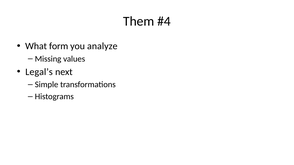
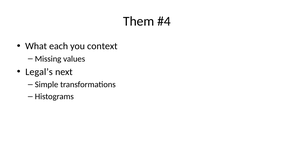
form: form -> each
analyze: analyze -> context
